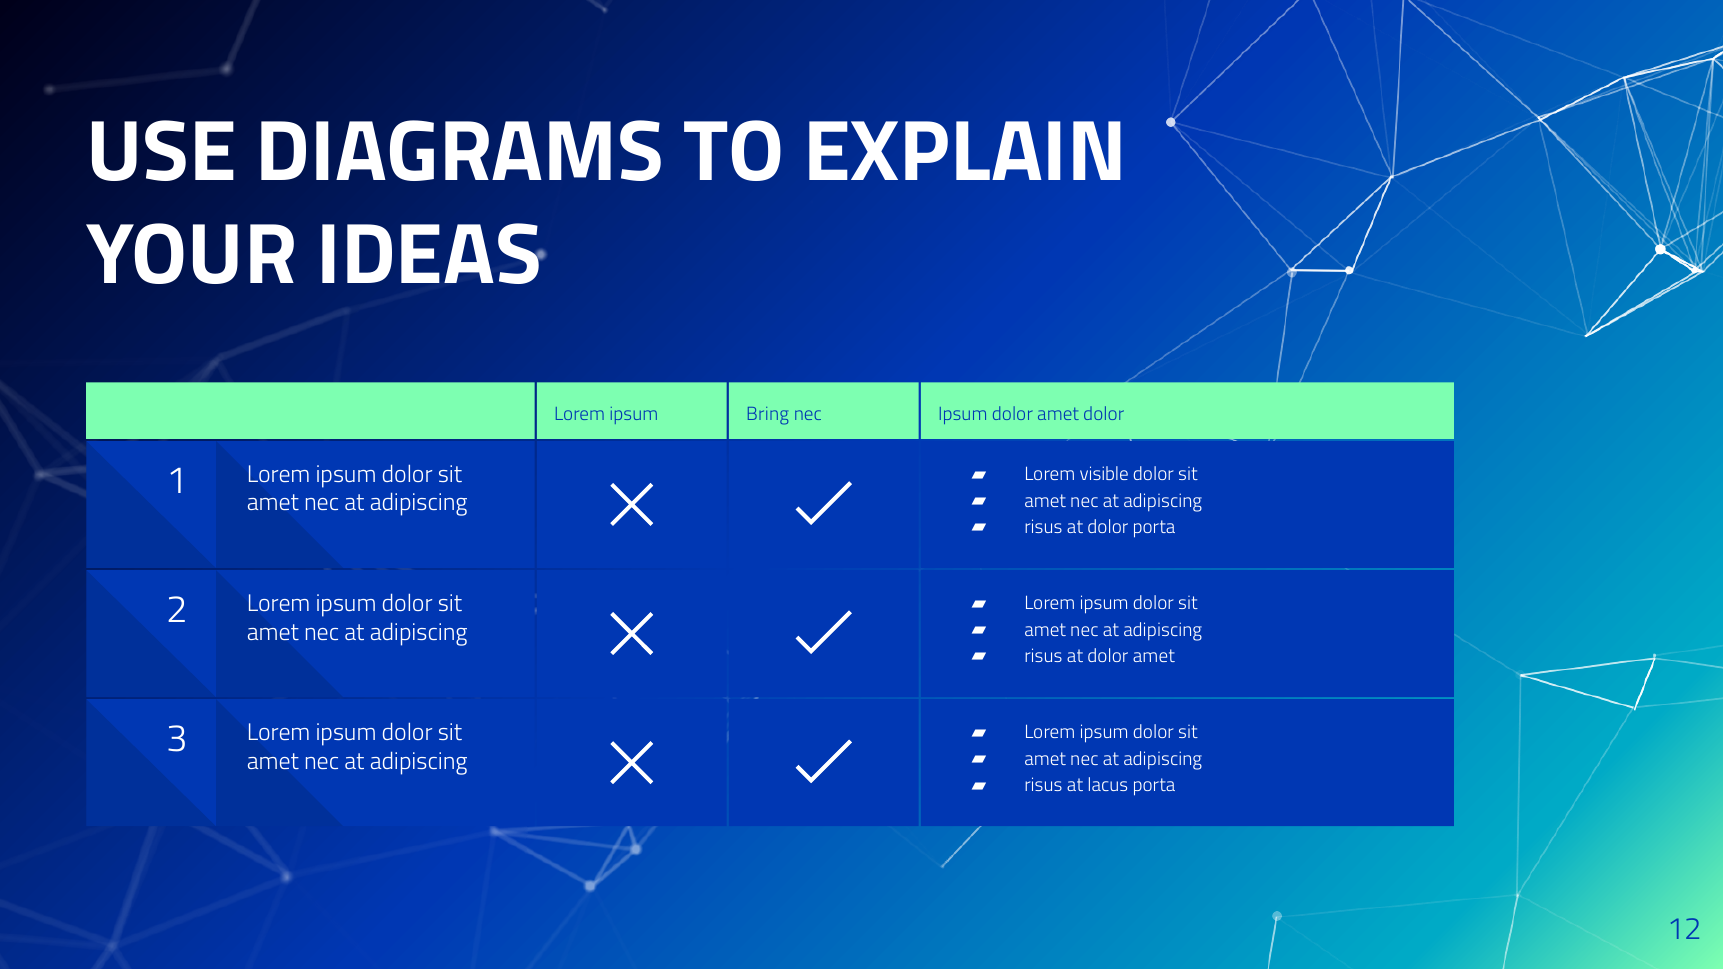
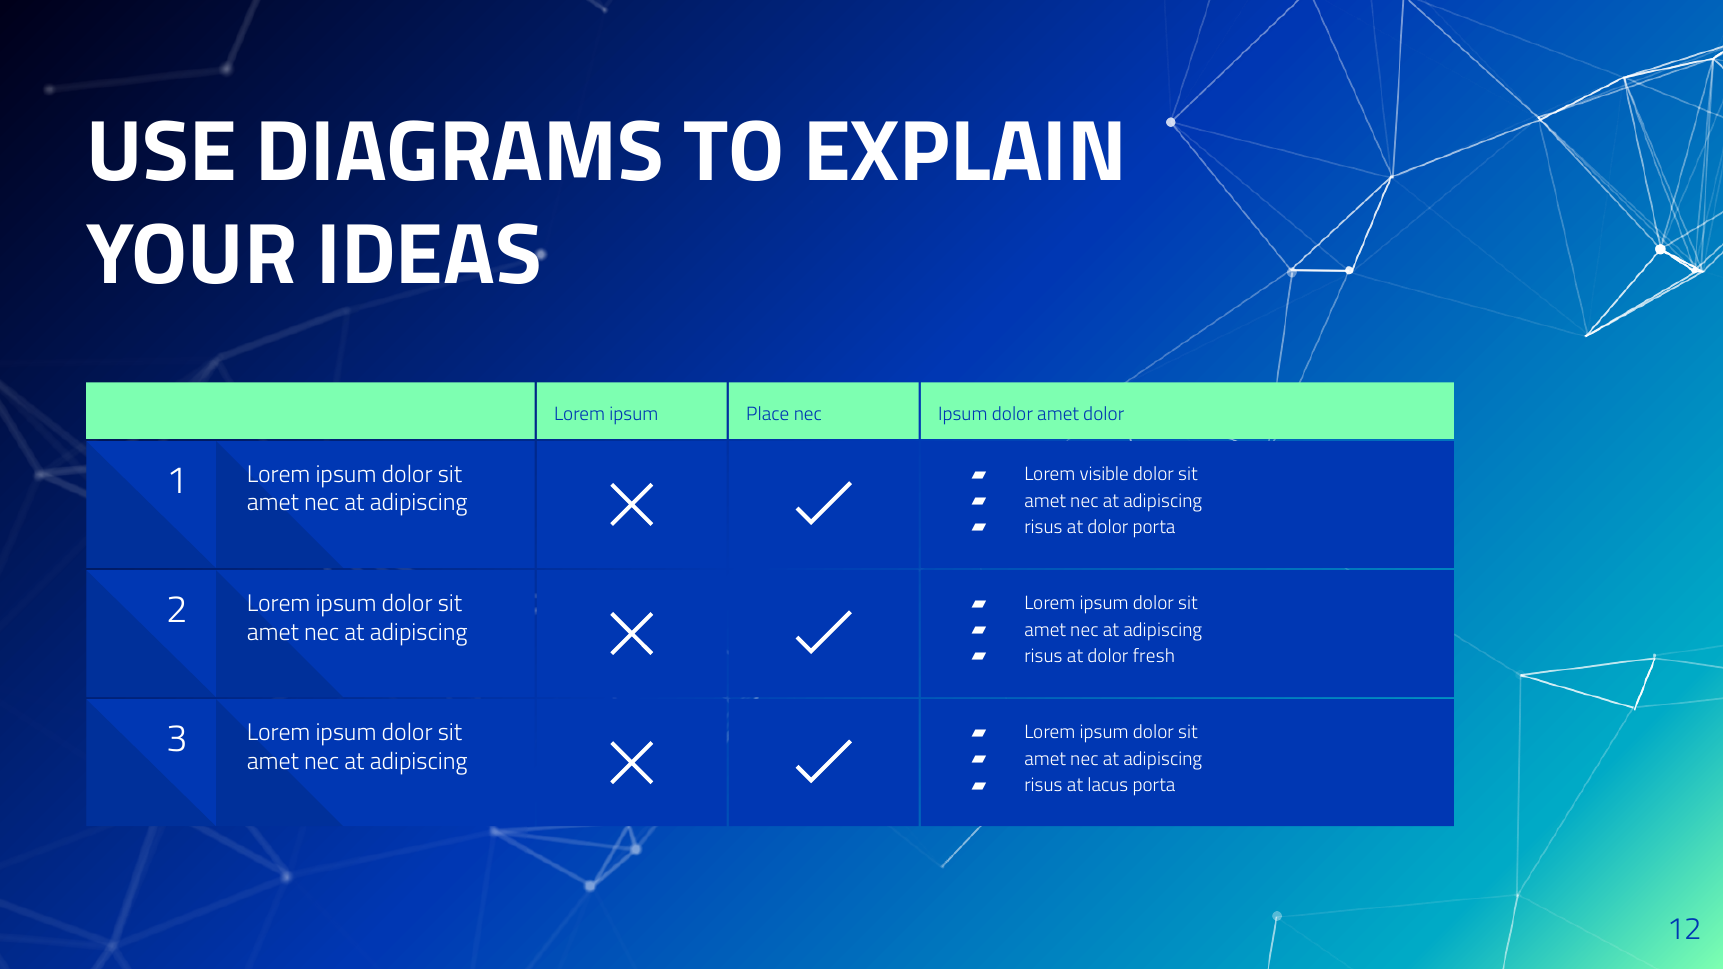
Bring: Bring -> Place
at dolor amet: amet -> fresh
